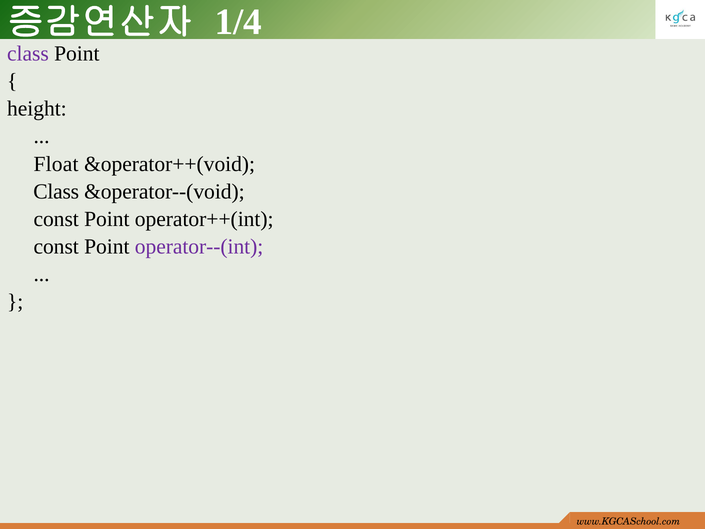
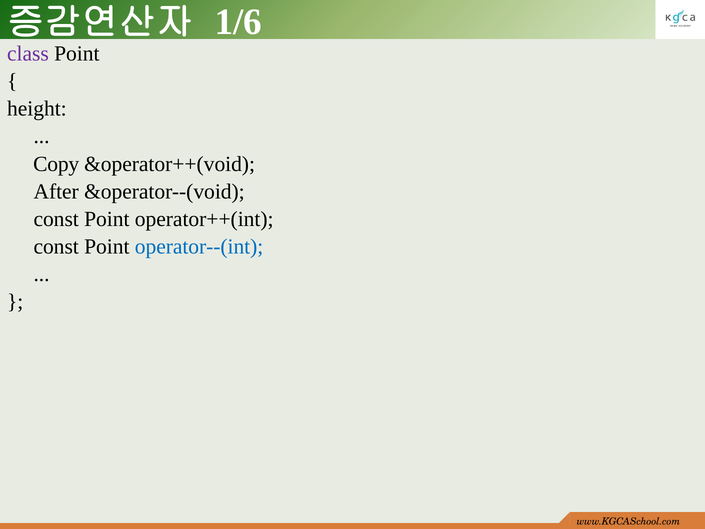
1/4: 1/4 -> 1/6
Float: Float -> Copy
Class at (56, 191): Class -> After
operator--(int colour: purple -> blue
